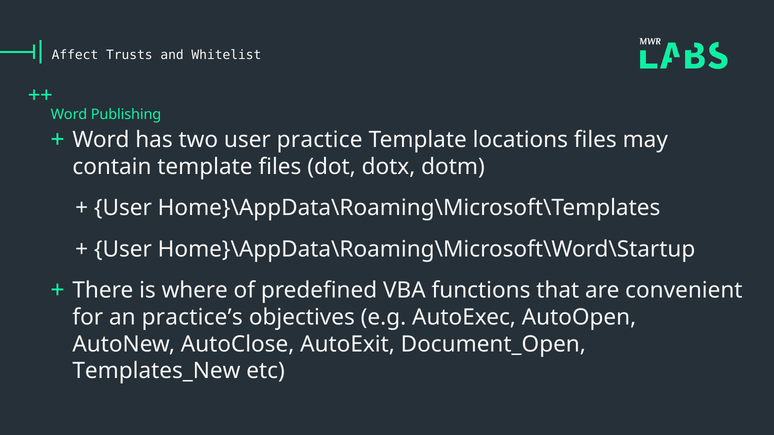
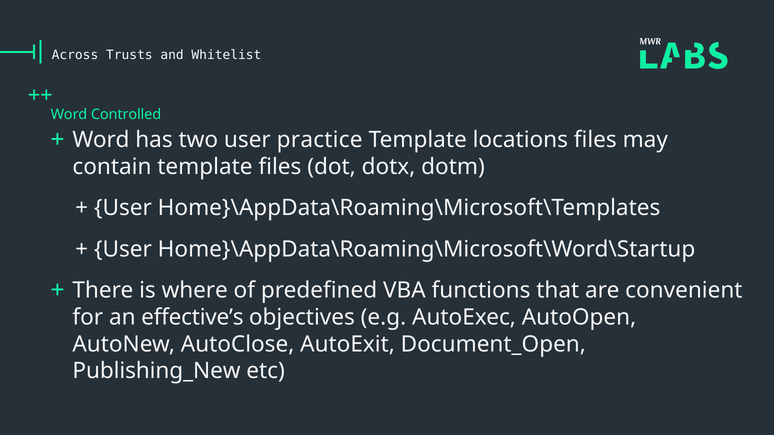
Affect: Affect -> Across
Publishing: Publishing -> Controlled
practice’s: practice’s -> effective’s
Templates_New: Templates_New -> Publishing_New
